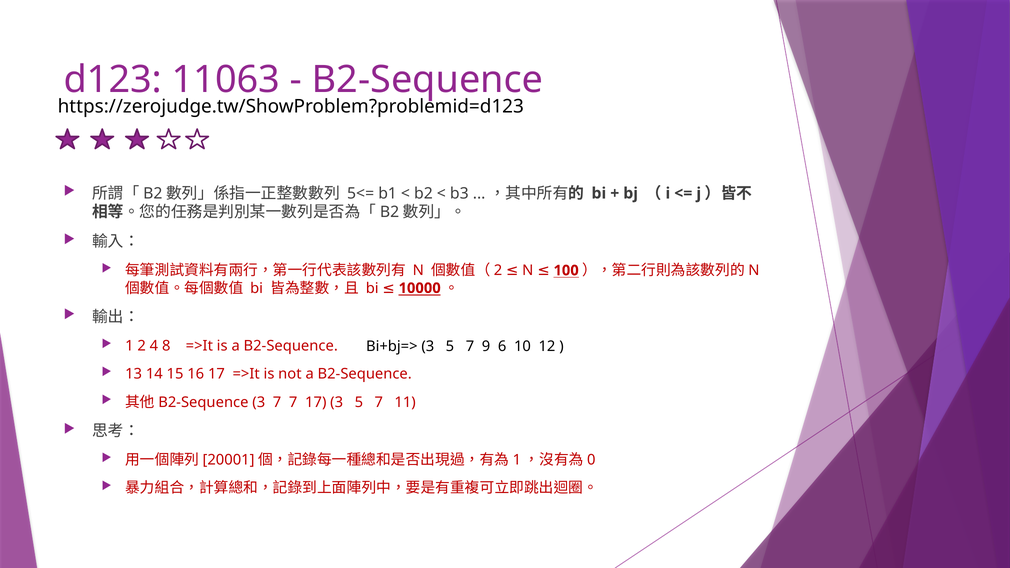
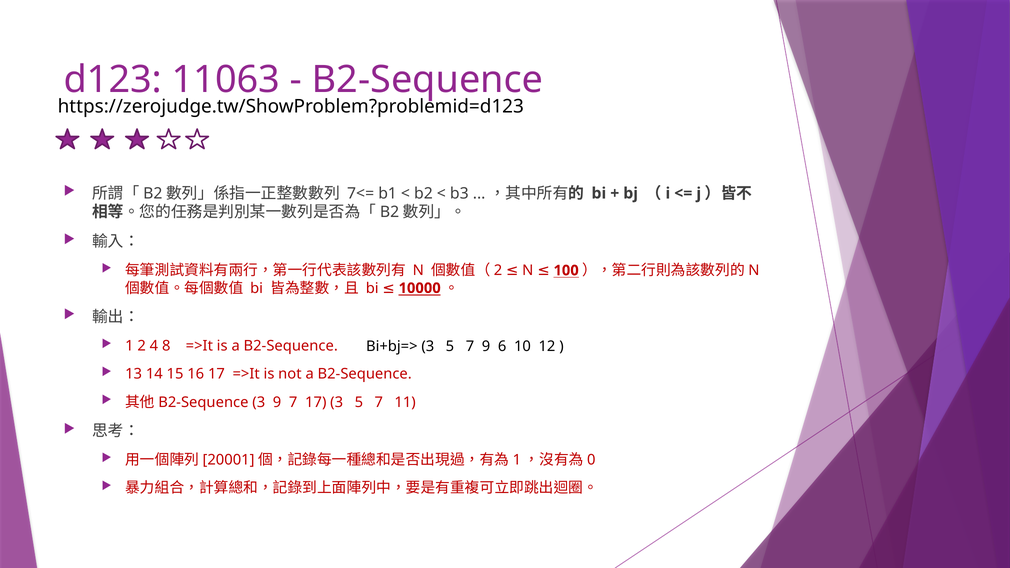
5<=: 5<= -> 7<=
3 7: 7 -> 9
